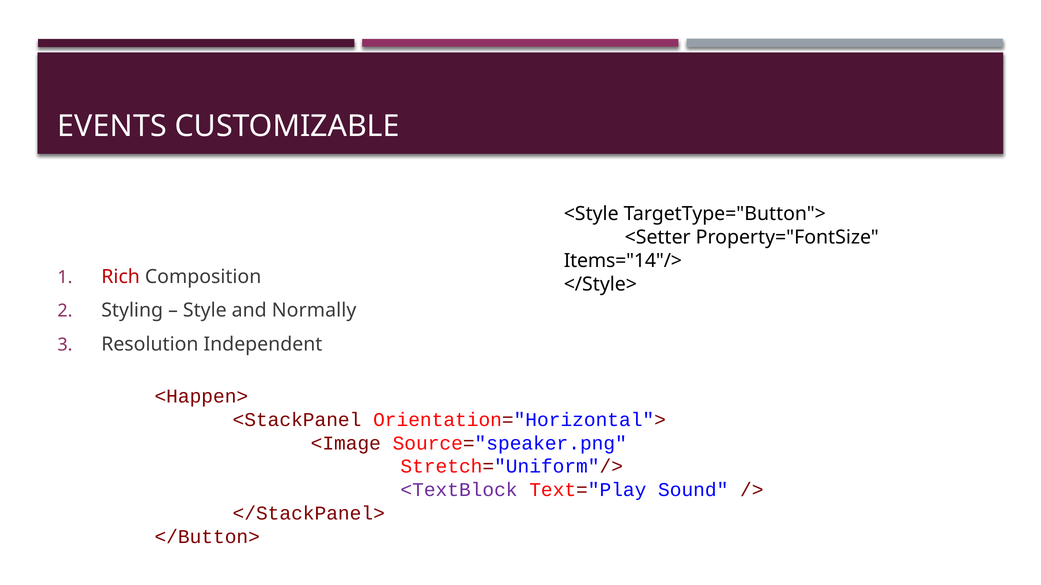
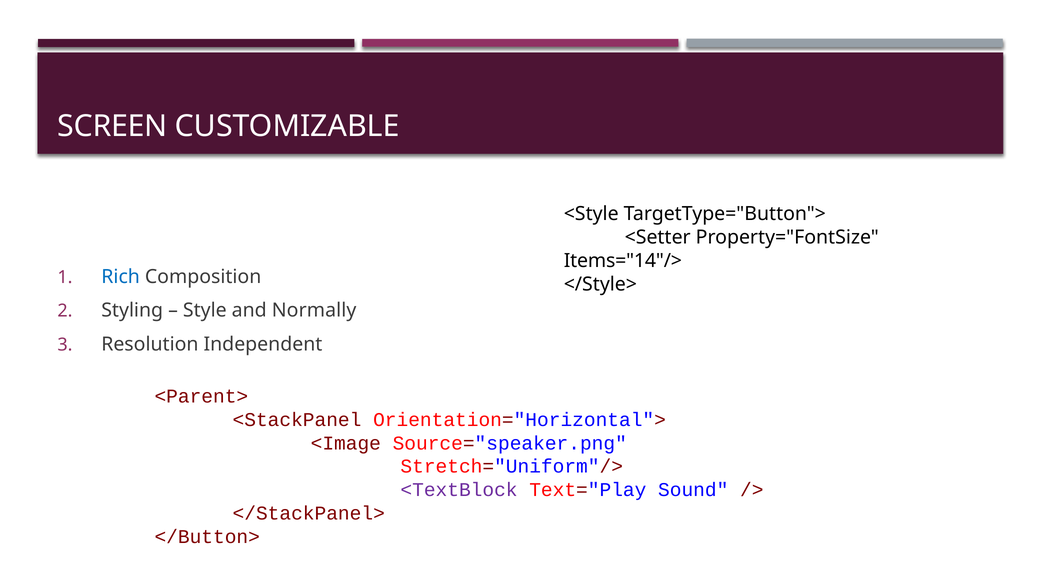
EVENTS: EVENTS -> SCREEN
Rich colour: red -> blue
<Happen>: <Happen> -> <Parent>
